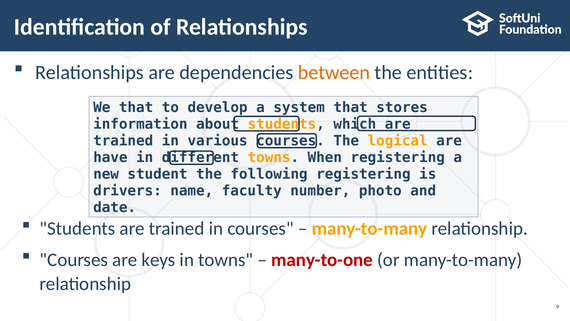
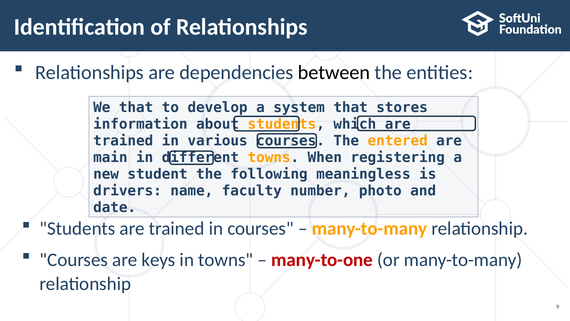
between colour: orange -> black
logical: logical -> entered
have: have -> main
following registering: registering -> meaningless
